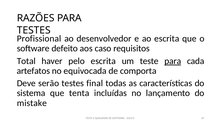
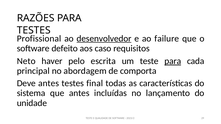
desenvolvedor underline: none -> present
ao escrita: escrita -> failure
Total: Total -> Neto
artefatos: artefatos -> principal
equivocada: equivocada -> abordagem
Deve serão: serão -> antes
que tenta: tenta -> antes
mistake: mistake -> unidade
